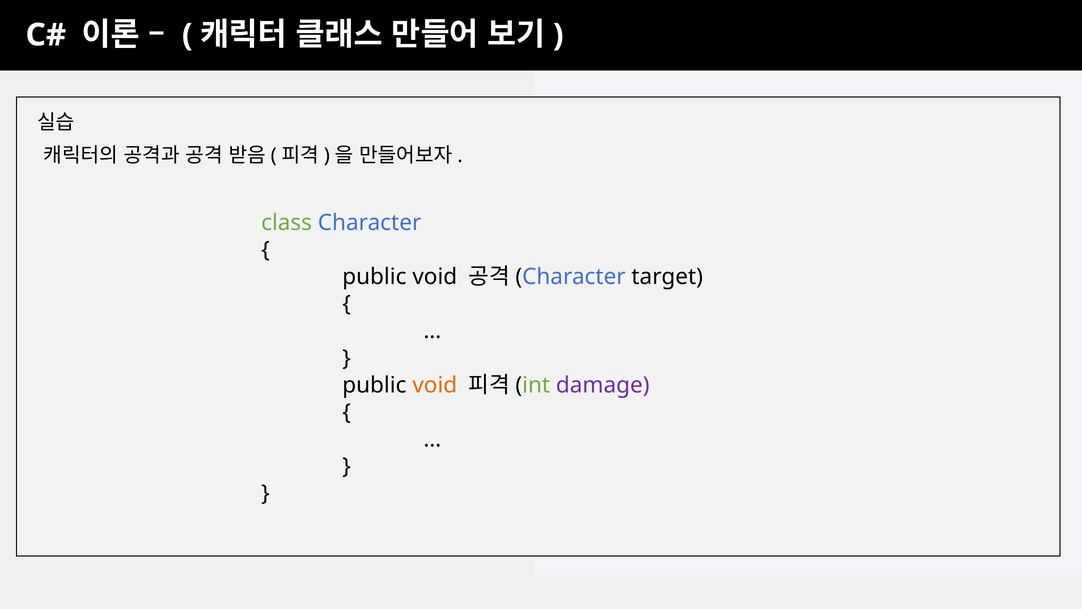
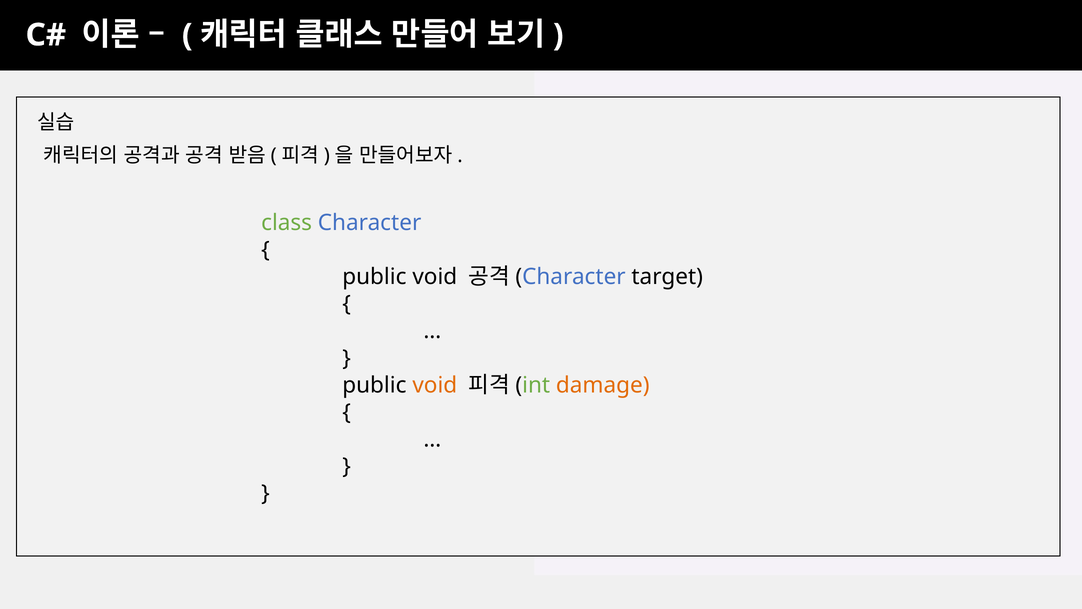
damage colour: purple -> orange
